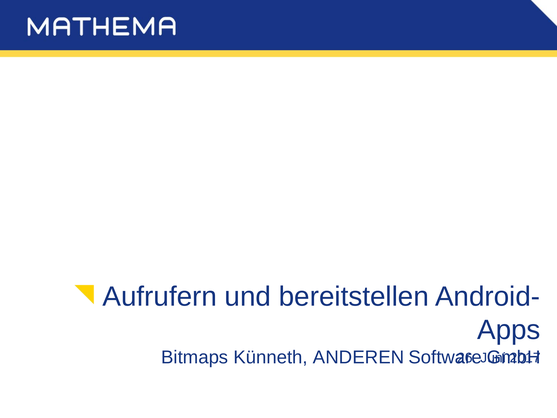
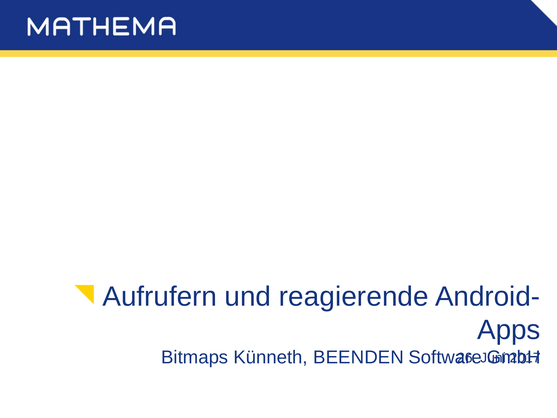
bereitstellen: bereitstellen -> reagierende
ANDEREN: ANDEREN -> BEENDEN
